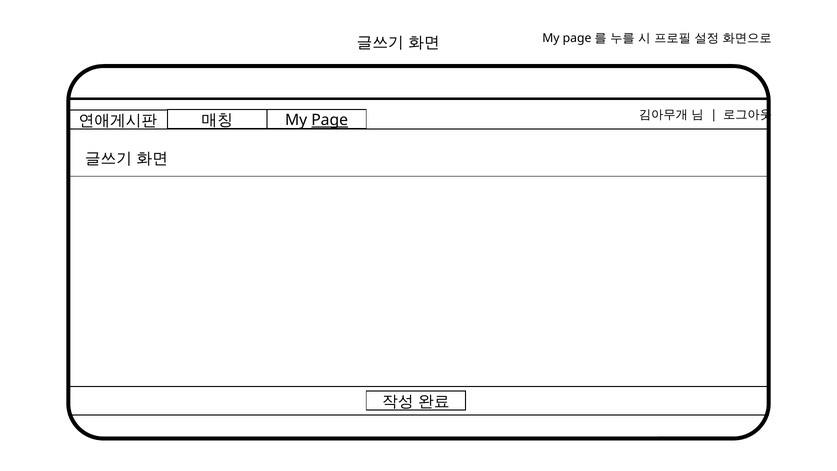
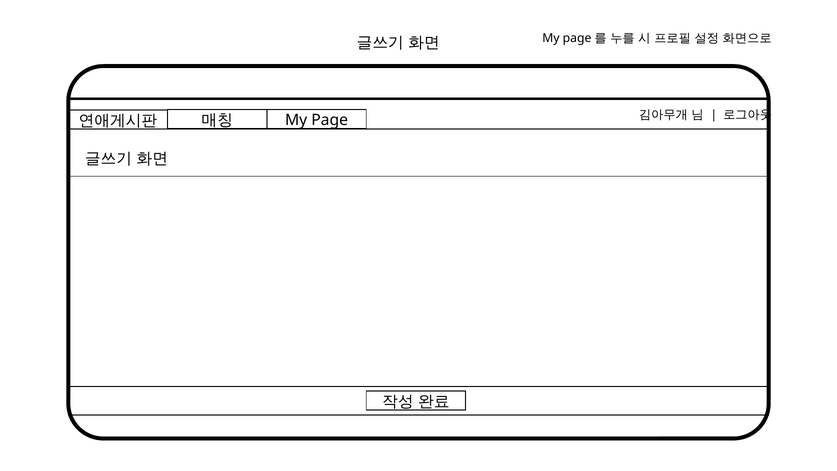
Page underline: present -> none
